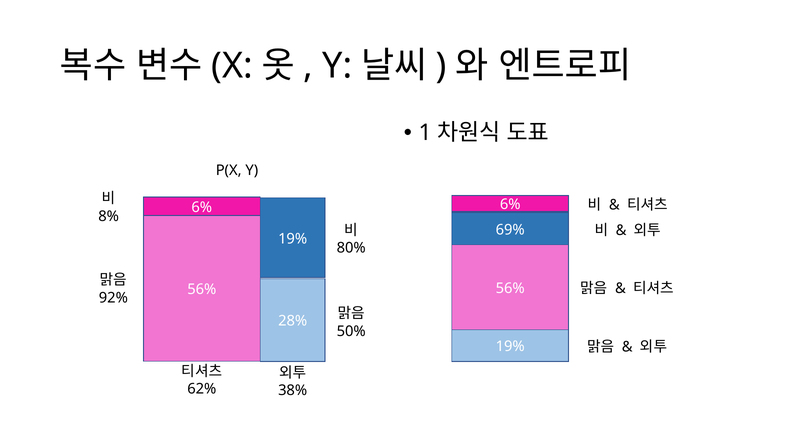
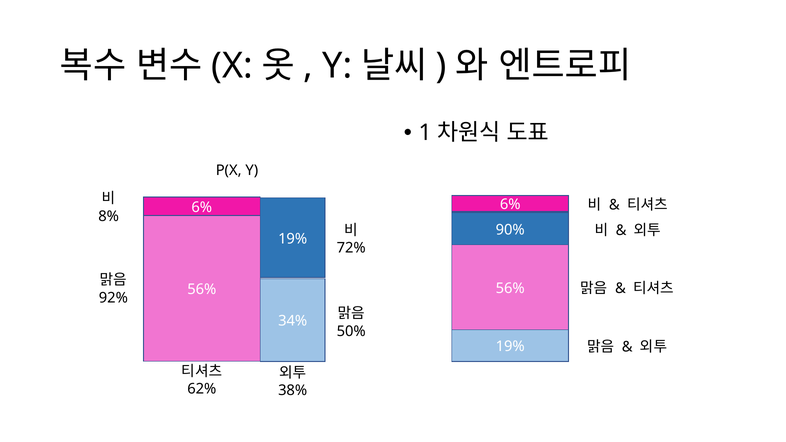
69%: 69% -> 90%
80%: 80% -> 72%
28%: 28% -> 34%
